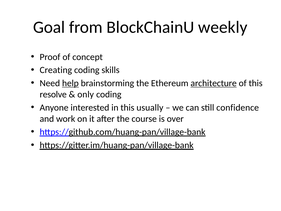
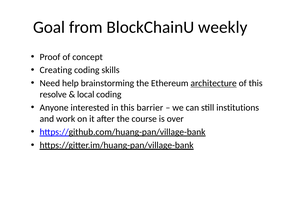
help underline: present -> none
only: only -> local
usually: usually -> barrier
confidence: confidence -> institutions
